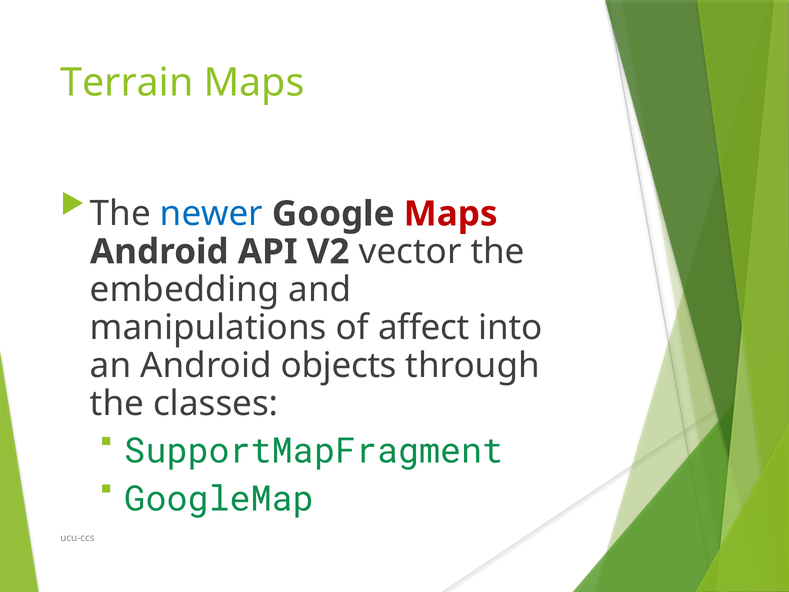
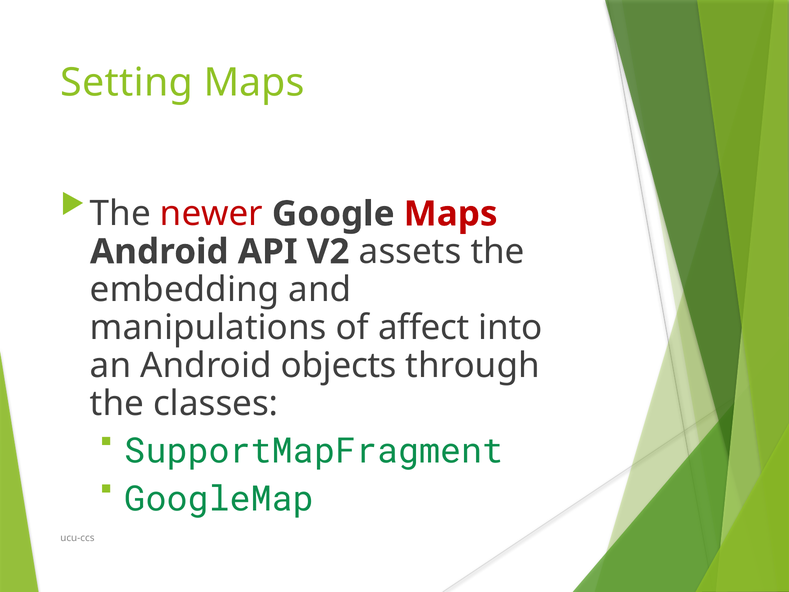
Terrain: Terrain -> Setting
newer colour: blue -> red
vector: vector -> assets
